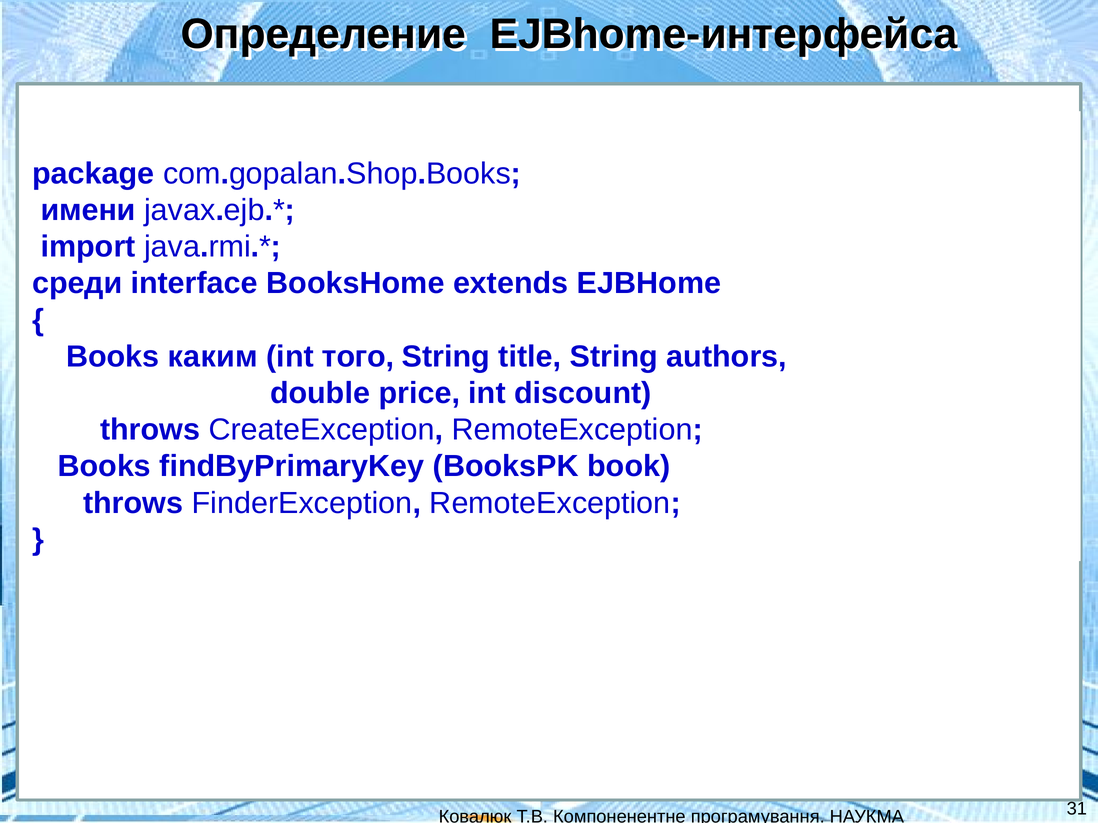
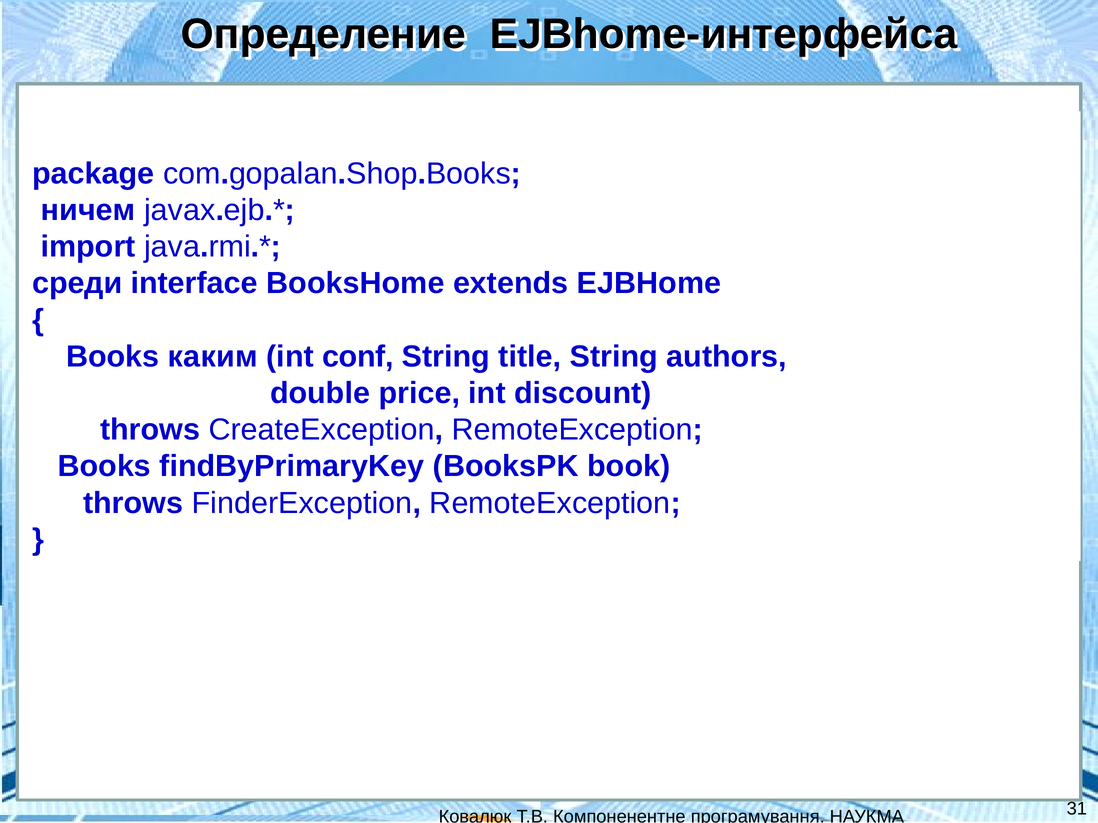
имени: имени -> ничем
того: того -> conf
